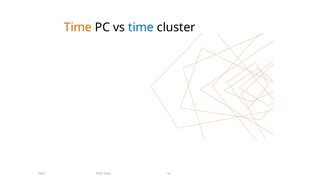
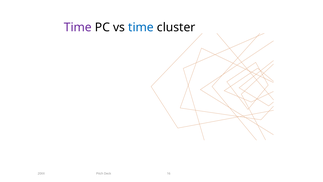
Time at (78, 27) colour: orange -> purple
